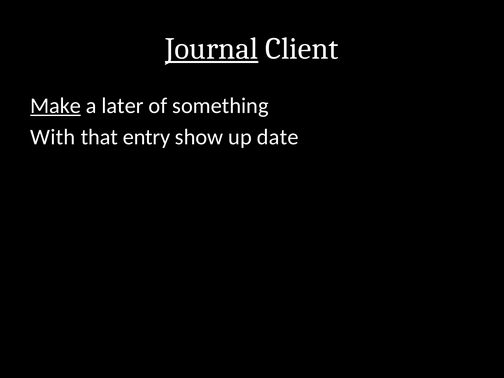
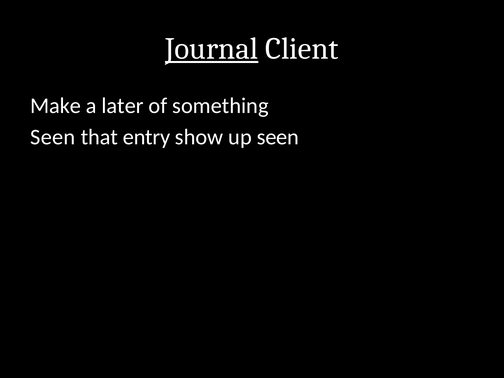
Make underline: present -> none
With at (53, 137): With -> Seen
up date: date -> seen
